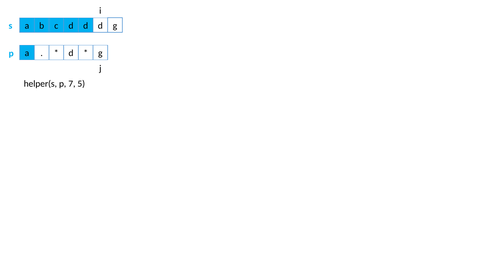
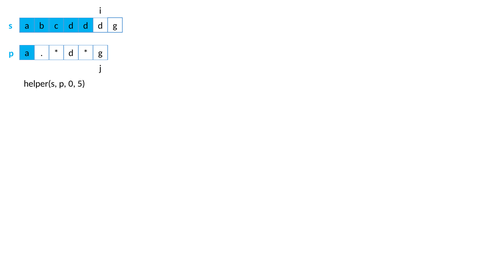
7: 7 -> 0
